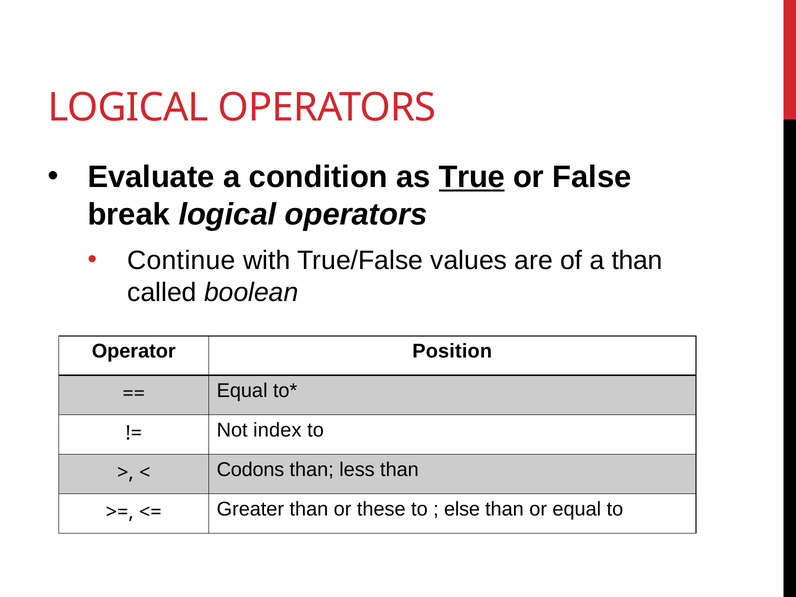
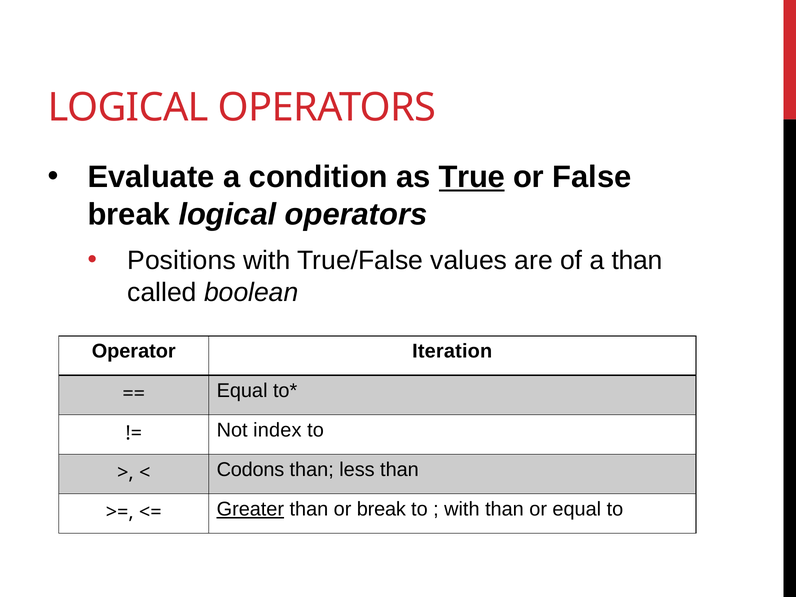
Continue: Continue -> Positions
Position: Position -> Iteration
Greater underline: none -> present
or these: these -> break
else at (462, 509): else -> with
